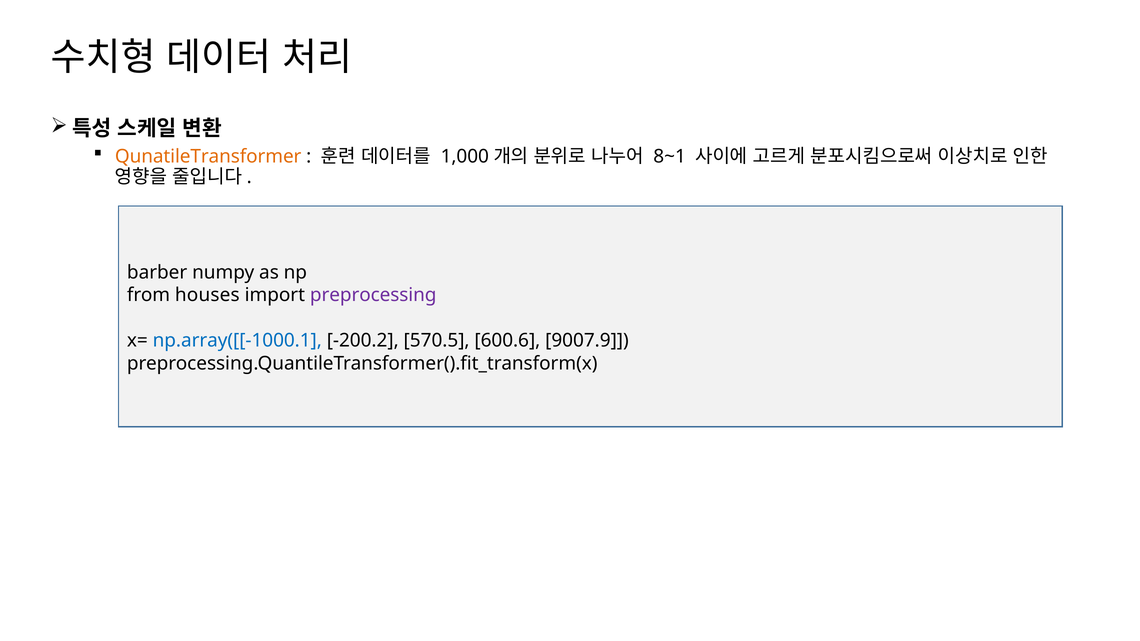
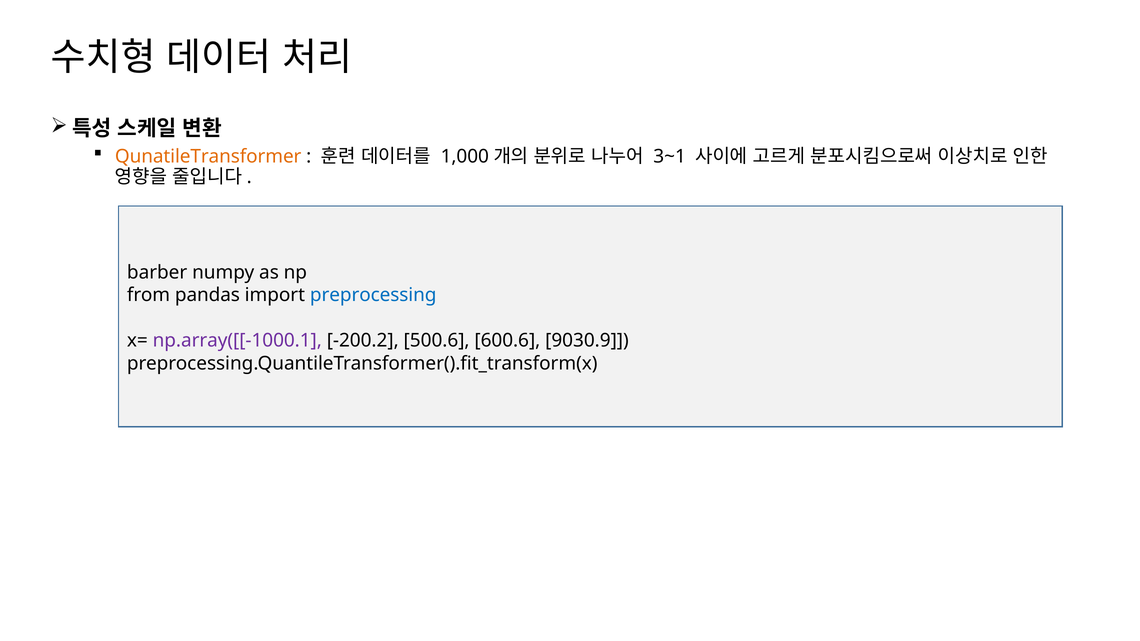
8~1: 8~1 -> 3~1
houses: houses -> pandas
preprocessing colour: purple -> blue
np.array([[-1000.1 colour: blue -> purple
570.5: 570.5 -> 500.6
9007.9: 9007.9 -> 9030.9
